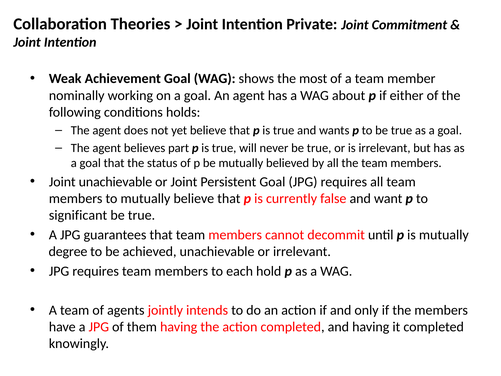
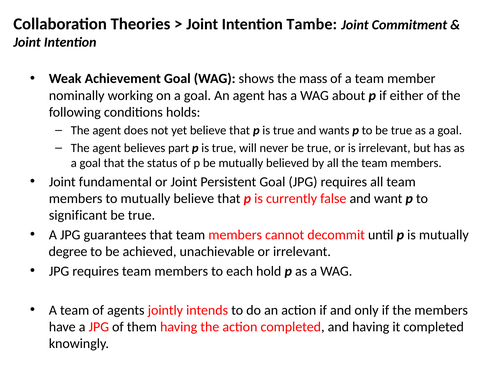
Private: Private -> Tambe
most: most -> mass
Joint unachievable: unachievable -> fundamental
